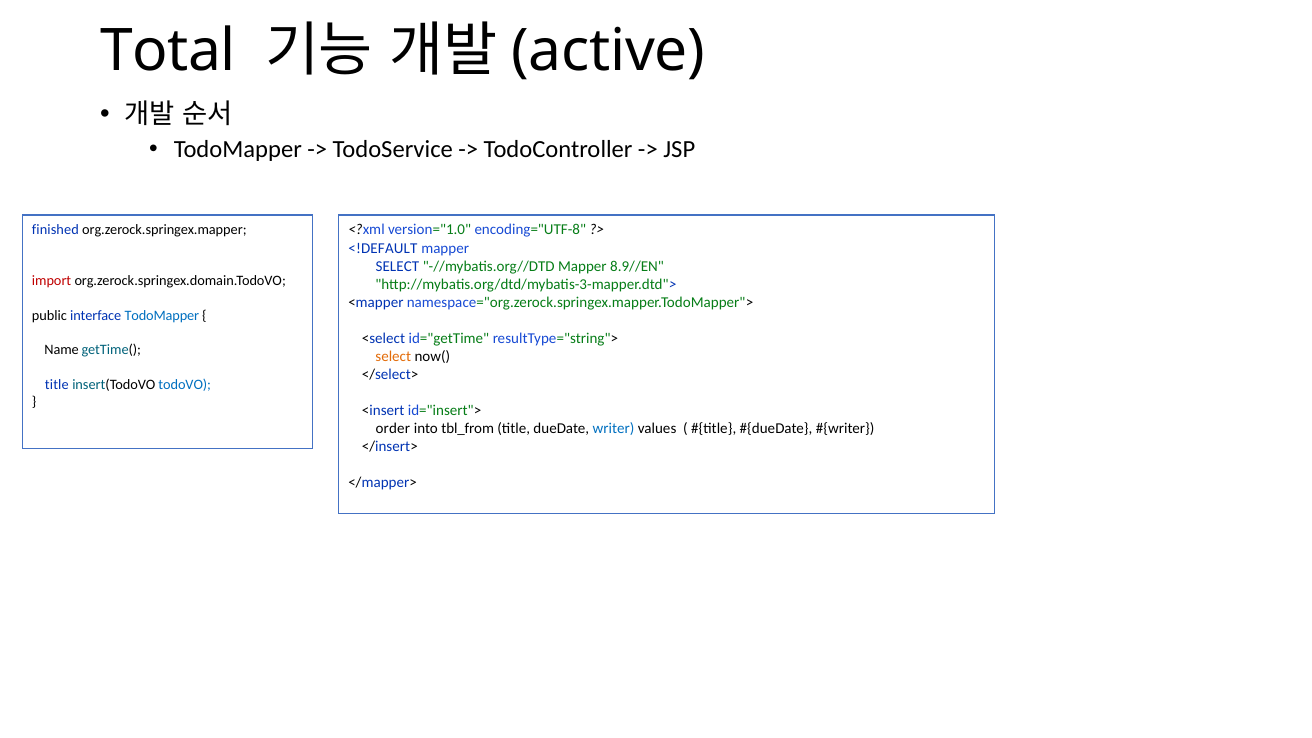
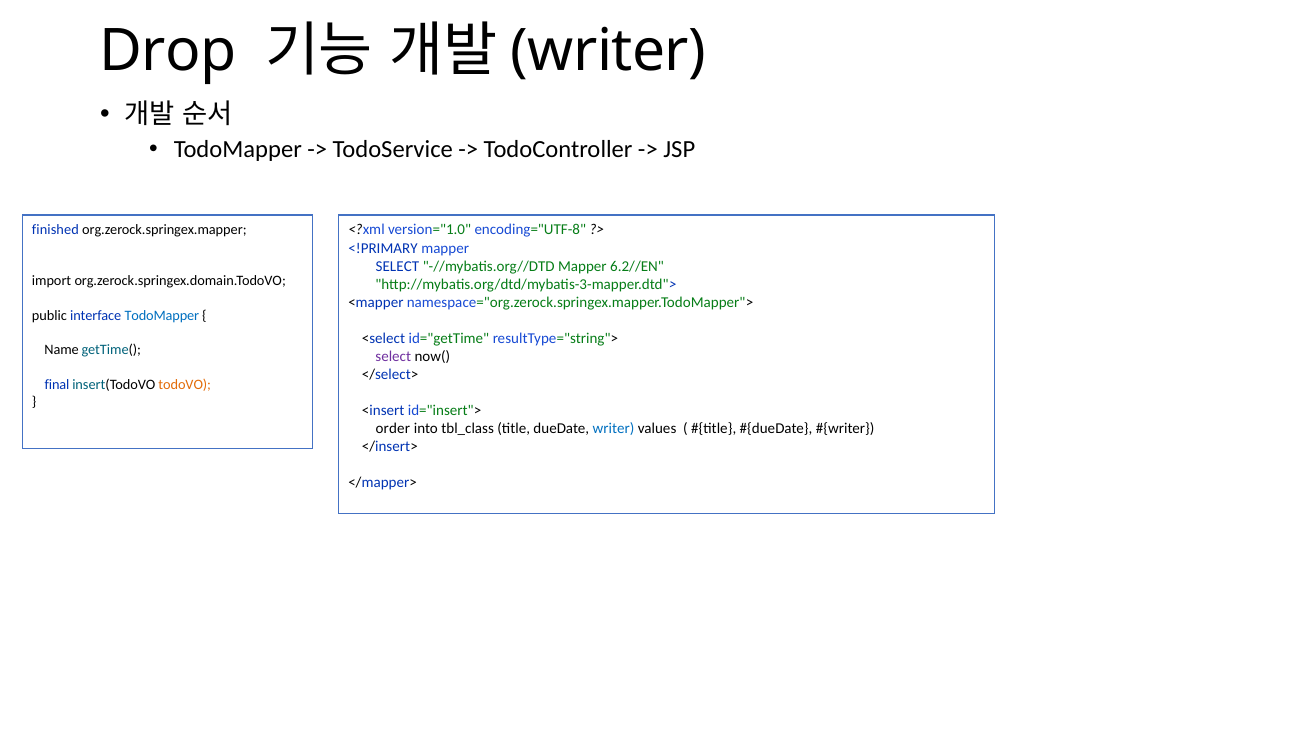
Total: Total -> Drop
active at (608, 51): active -> writer
<!DEFAULT: <!DEFAULT -> <!PRIMARY
8.9//EN: 8.9//EN -> 6.2//EN
import colour: red -> black
select at (393, 356) colour: orange -> purple
title at (57, 384): title -> final
todoVO colour: blue -> orange
tbl_from: tbl_from -> tbl_class
